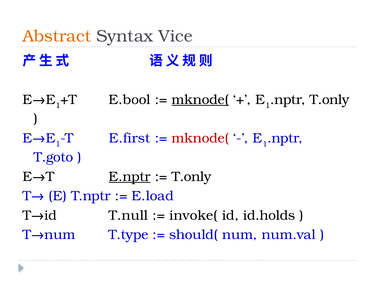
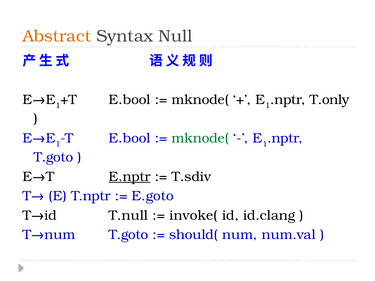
Vice: Vice -> Null
mknode( at (200, 100) underline: present -> none
E.first at (130, 138): E.first -> E.bool
mknode( at (200, 138) colour: red -> green
T.only at (191, 177): T.only -> T.sdiv
E.load: E.load -> E.goto
id.holds: id.holds -> id.clang
T→num T.type: T.type -> T.goto
